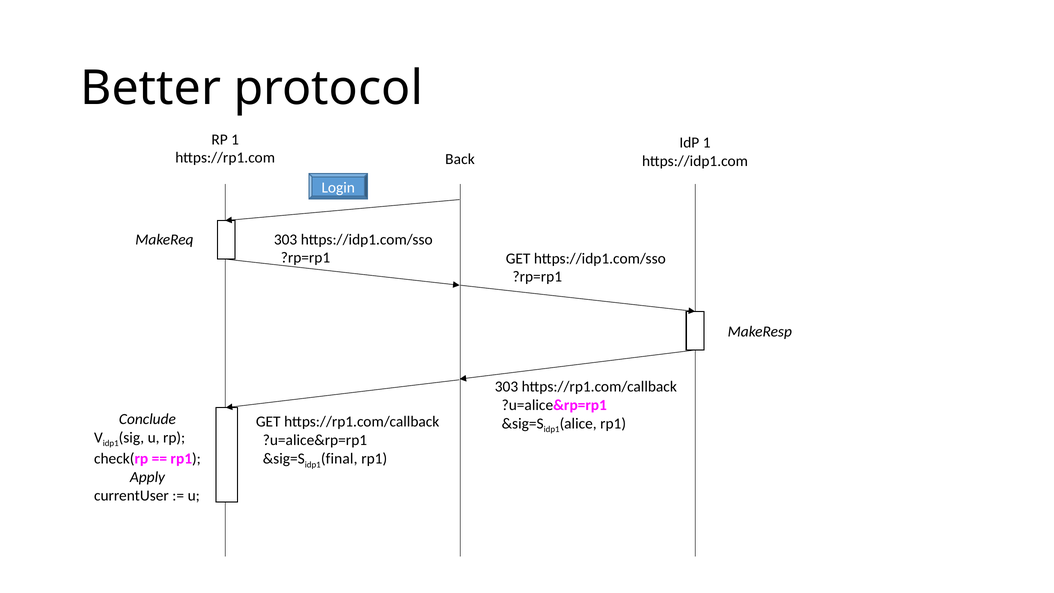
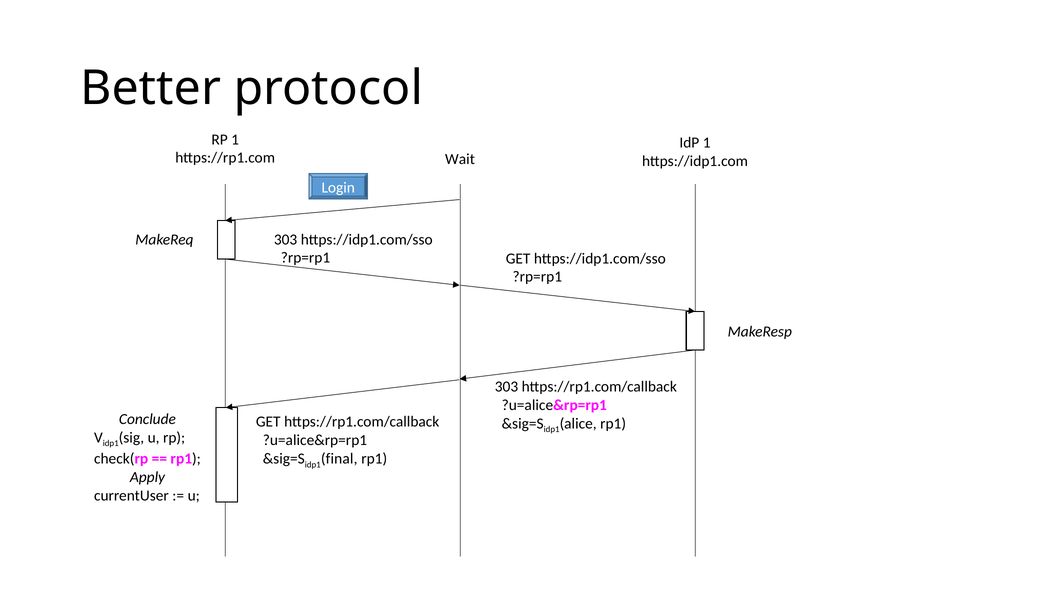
Back: Back -> Wait
